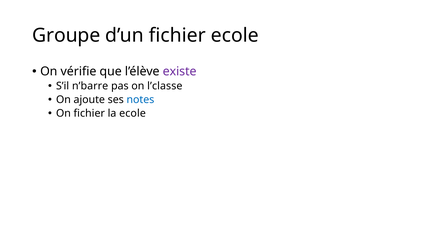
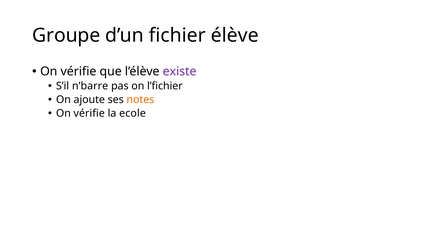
fichier ecole: ecole -> élève
l’classe: l’classe -> l’fichier
notes colour: blue -> orange
fichier at (89, 113): fichier -> vérifie
